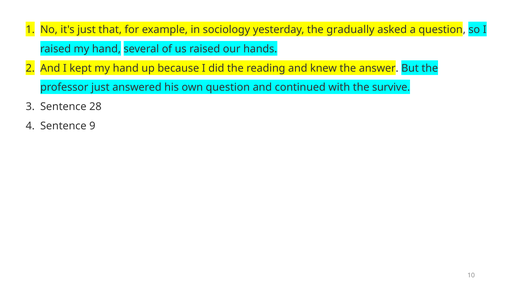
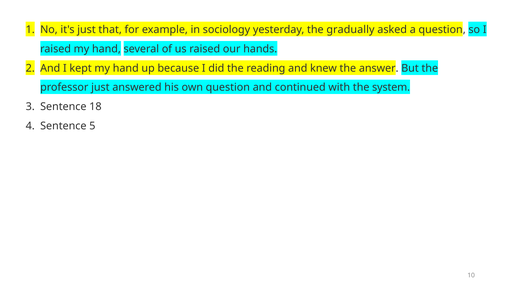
survive: survive -> system
28: 28 -> 18
9: 9 -> 5
